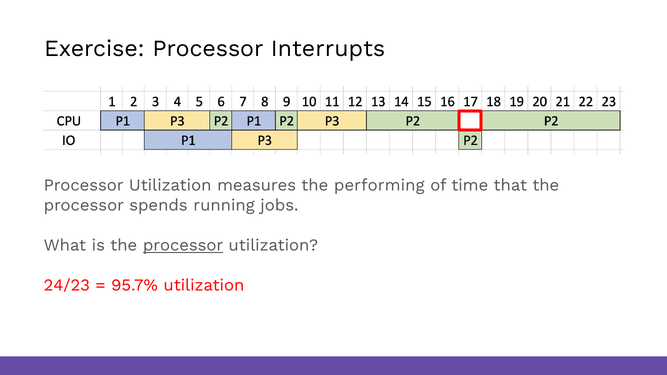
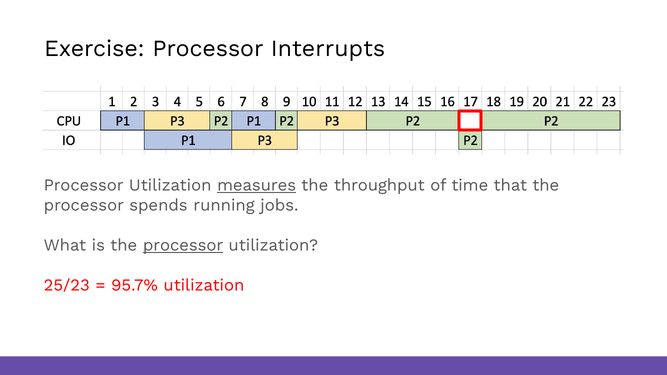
measures underline: none -> present
performing: performing -> throughput
24/23: 24/23 -> 25/23
